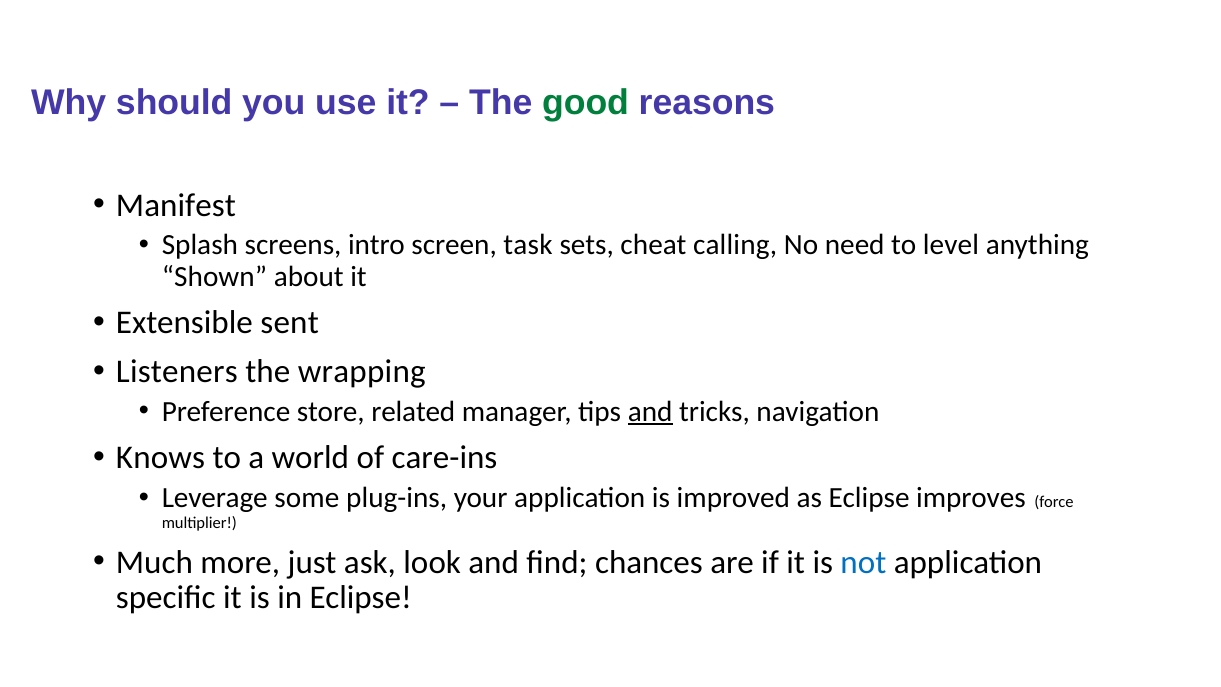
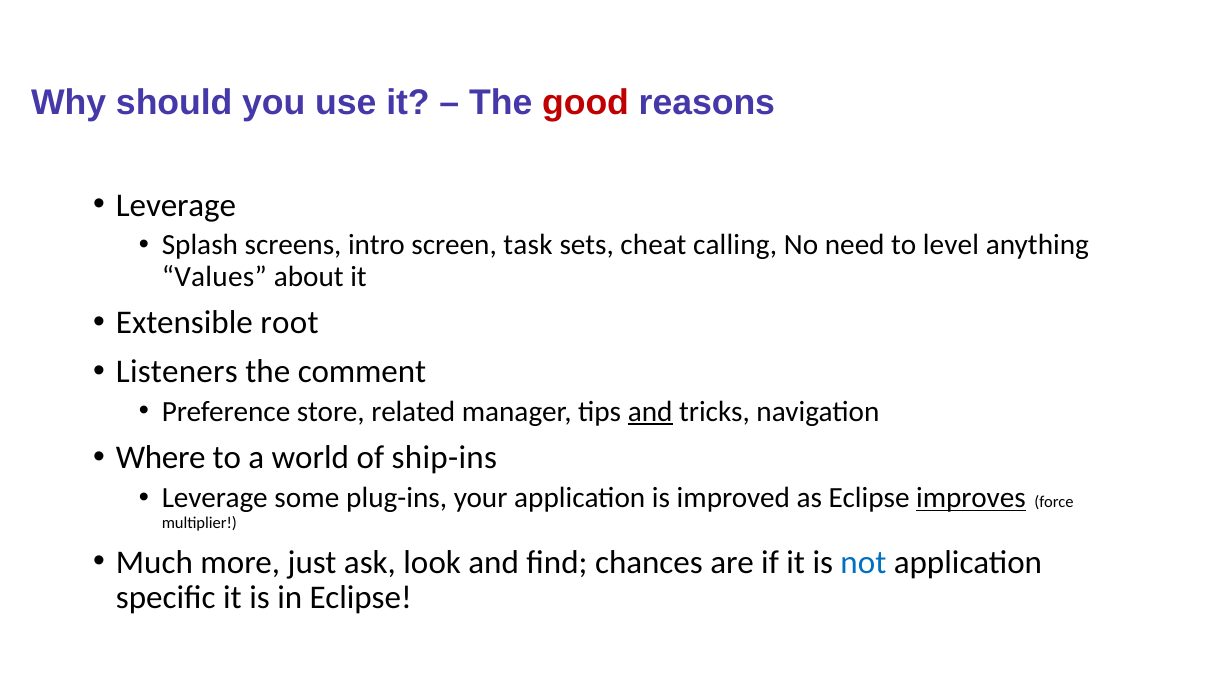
good colour: green -> red
Manifest at (176, 205): Manifest -> Leverage
Shown: Shown -> Values
sent: sent -> root
wrapping: wrapping -> comment
Knows: Knows -> Where
care-ins: care-ins -> ship-ins
improves underline: none -> present
